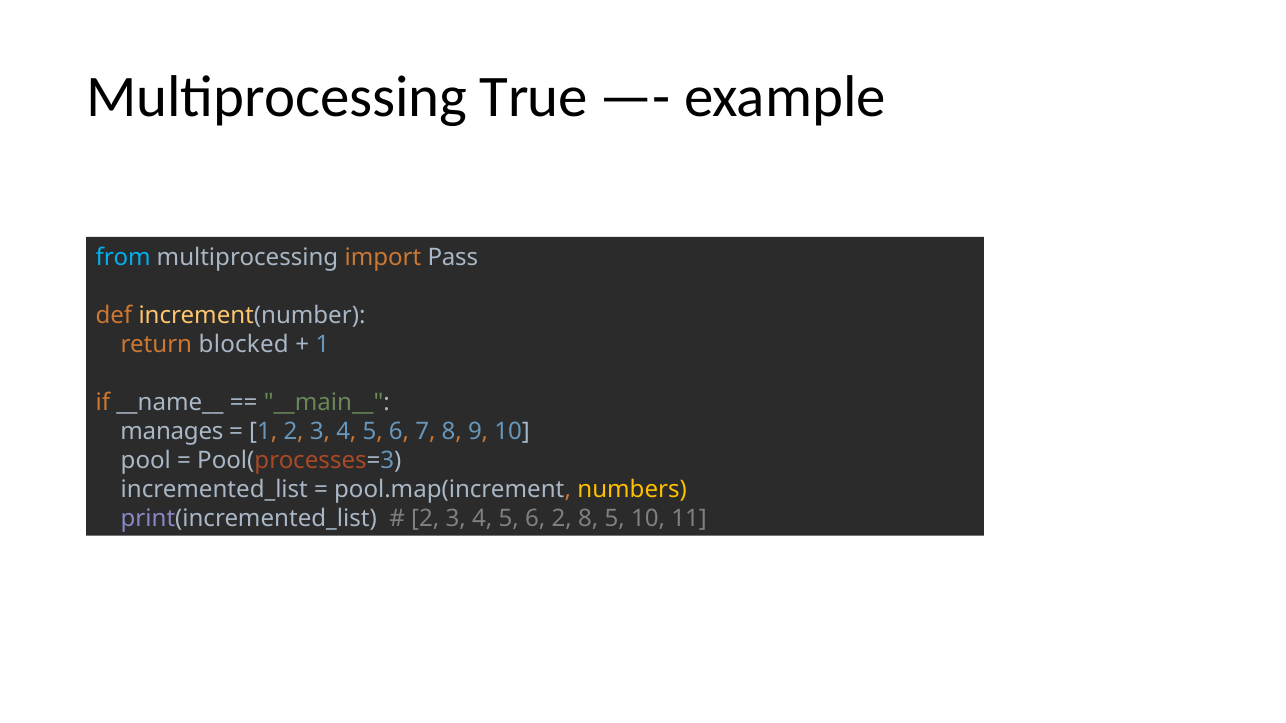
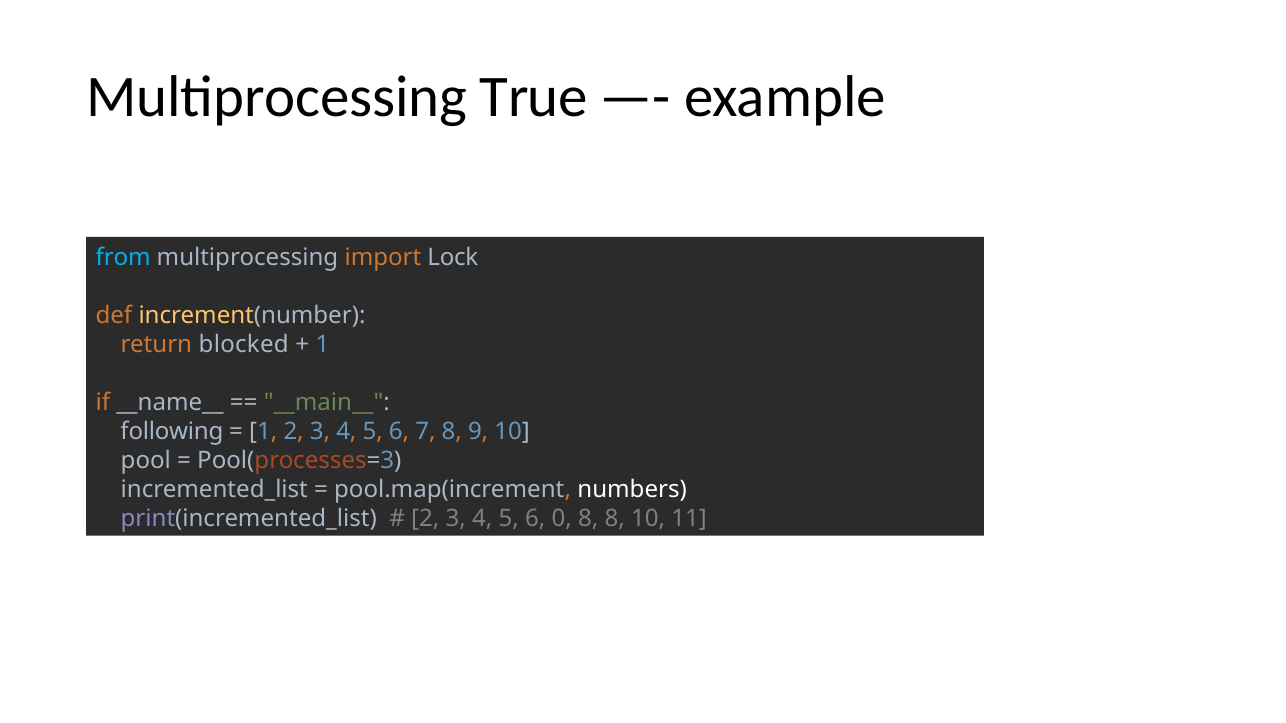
Pass: Pass -> Lock
manages: manages -> following
numbers colour: yellow -> white
6 2: 2 -> 0
8 5: 5 -> 8
